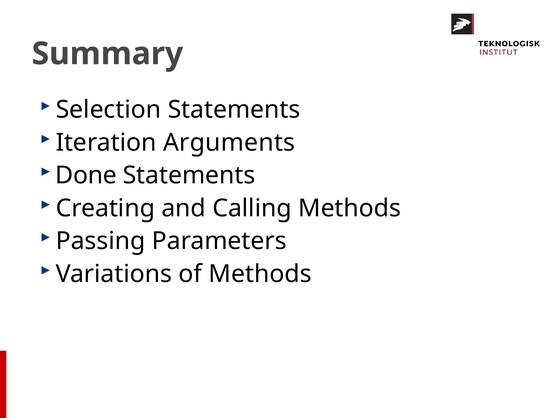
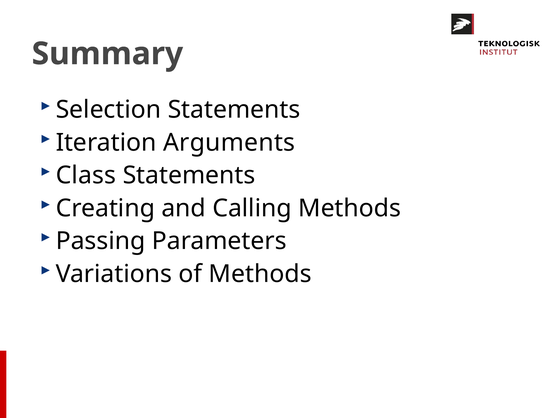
Done: Done -> Class
